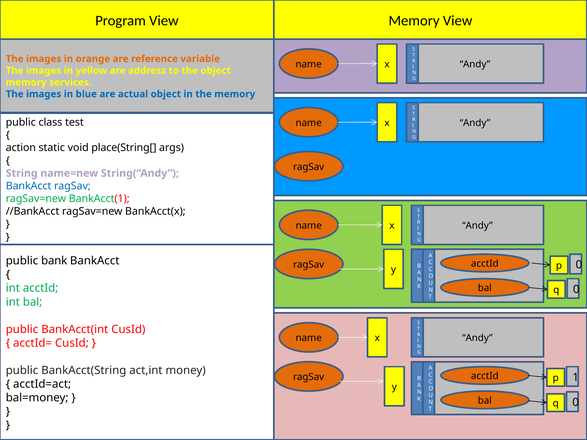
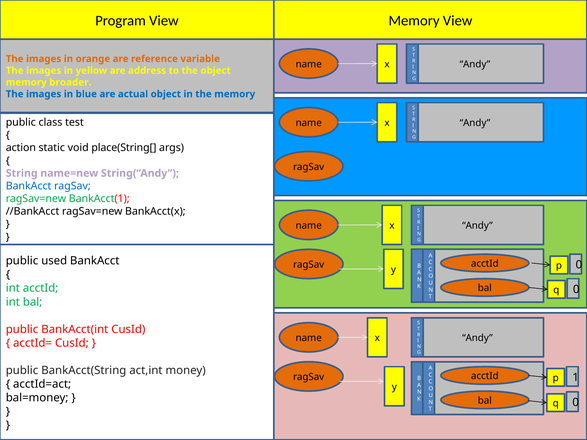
services: services -> broader
bank: bank -> used
